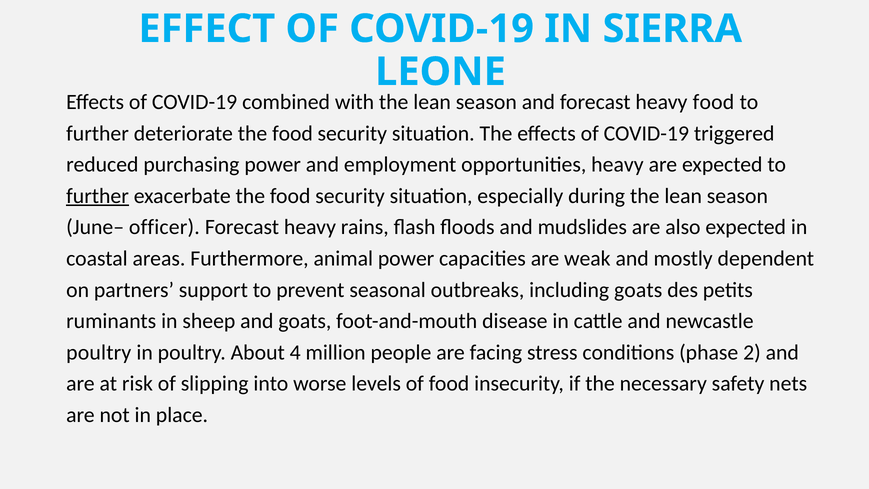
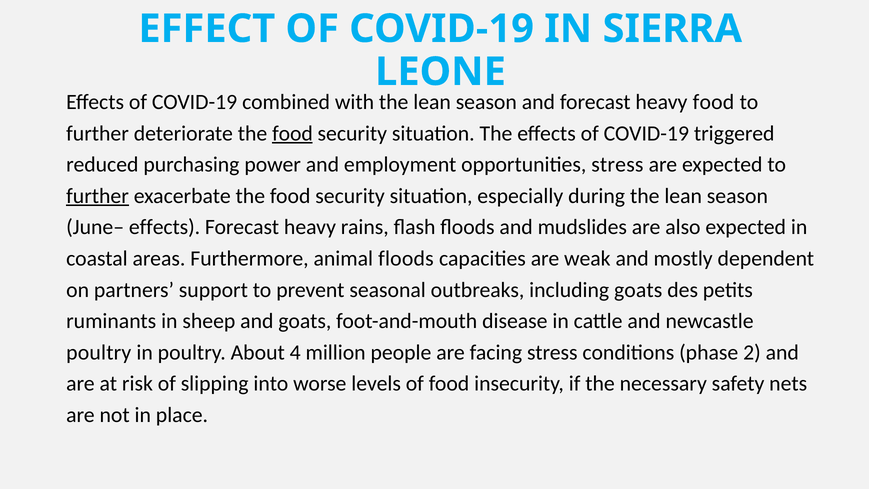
food at (293, 133) underline: none -> present
opportunities heavy: heavy -> stress
June– officer: officer -> effects
animal power: power -> floods
